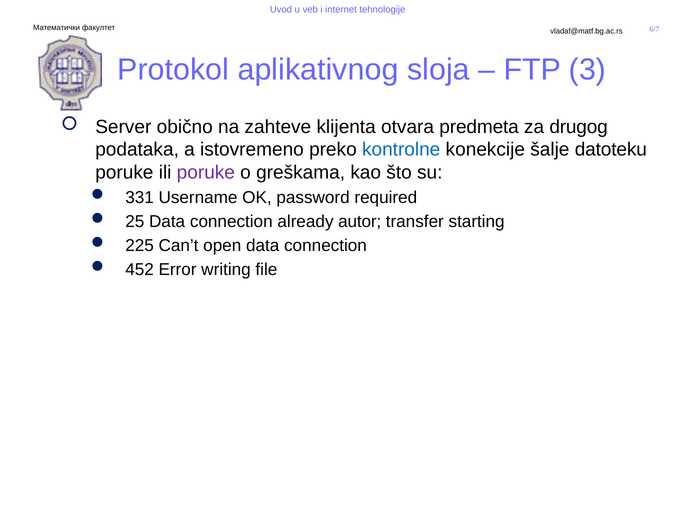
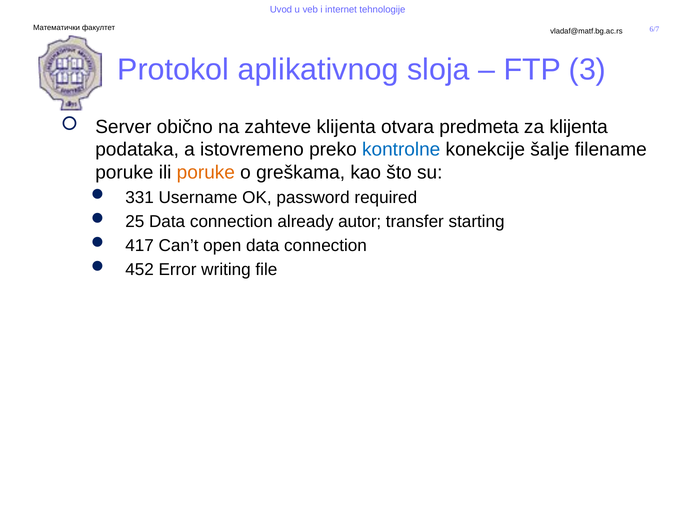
za drugog: drugog -> klijenta
datoteku: datoteku -> filename
poruke at (206, 172) colour: purple -> orange
225: 225 -> 417
